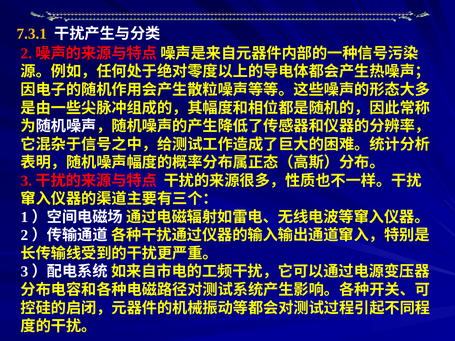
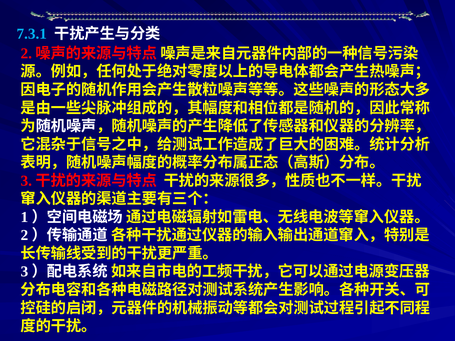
7.3.1 colour: yellow -> light blue
